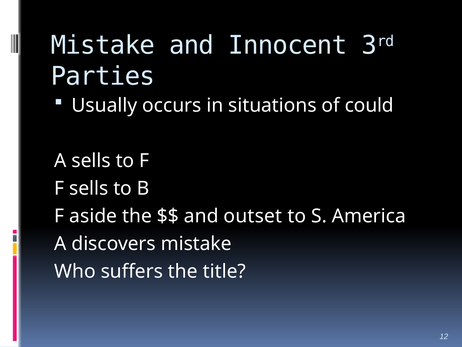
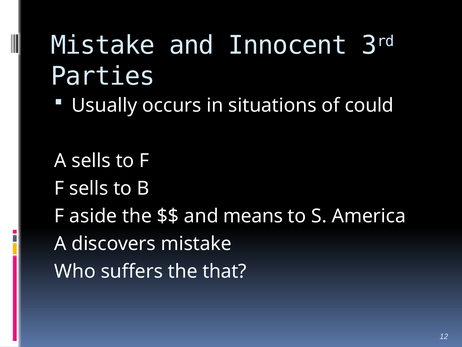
outset: outset -> means
title: title -> that
